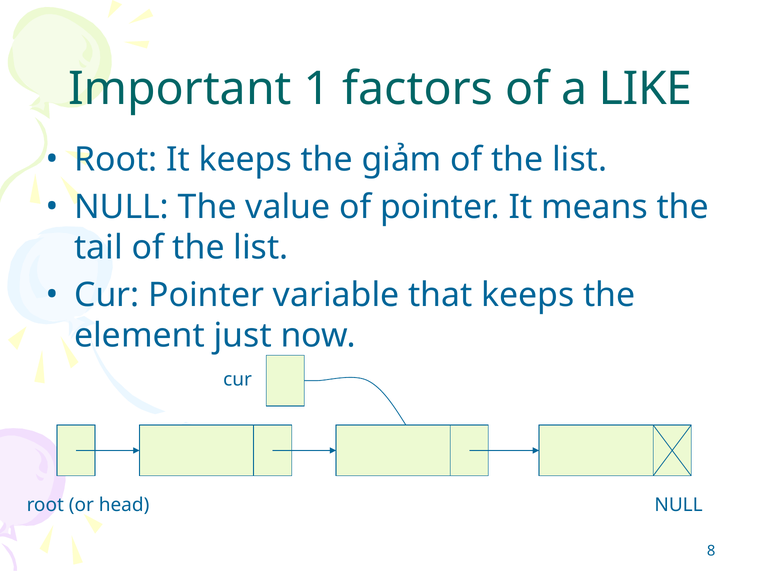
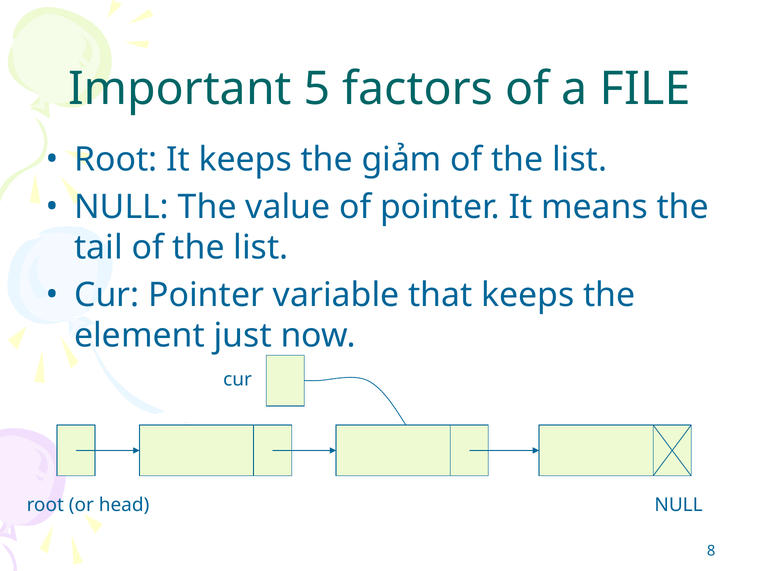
1: 1 -> 5
LIKE: LIKE -> FILE
